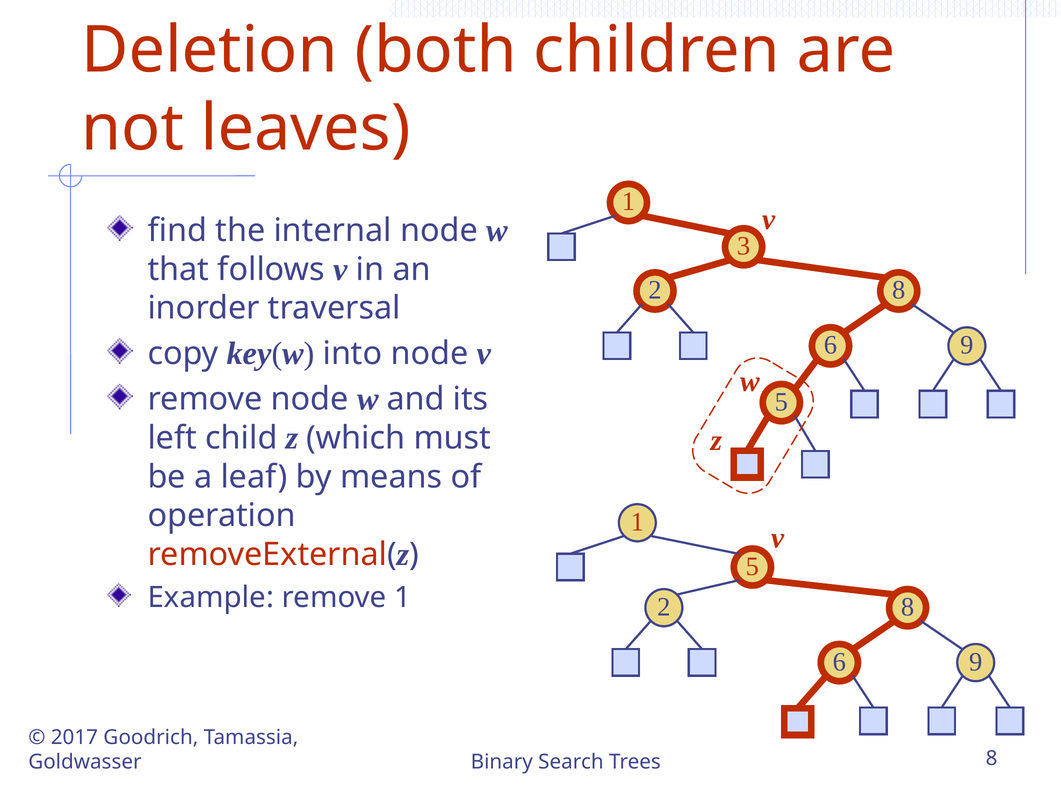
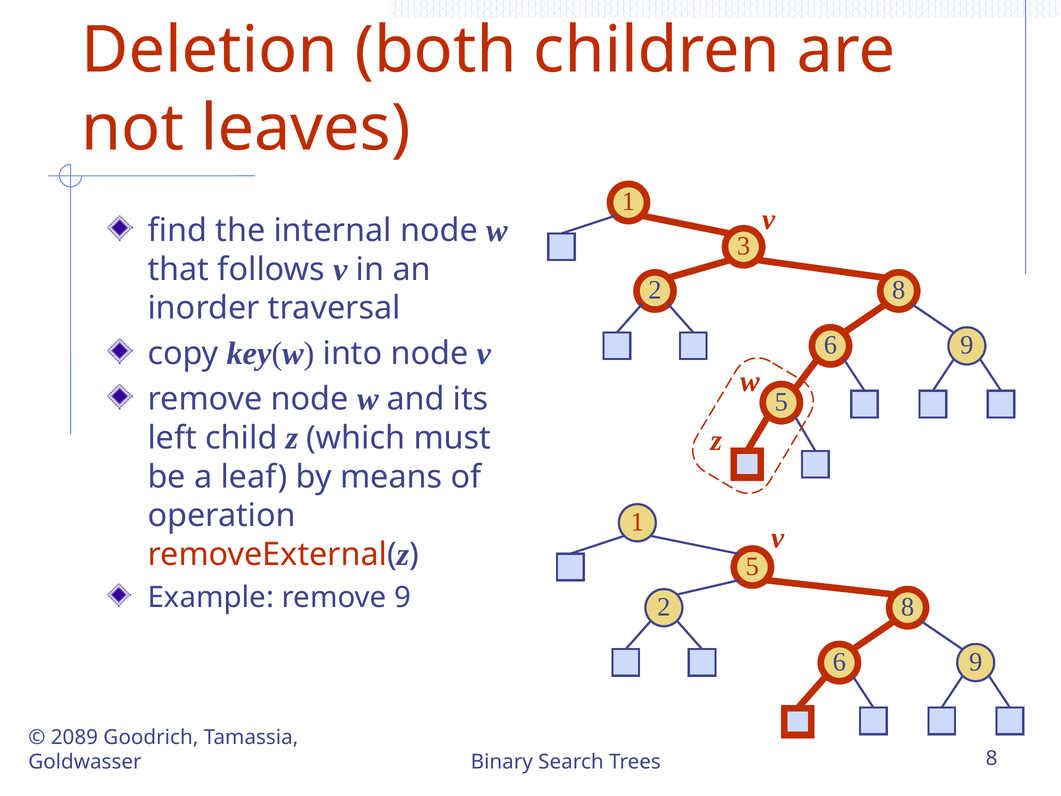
remove 1: 1 -> 9
2017: 2017 -> 2089
